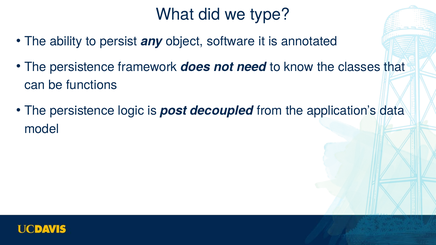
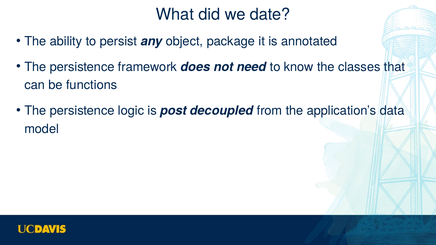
type: type -> date
software: software -> package
